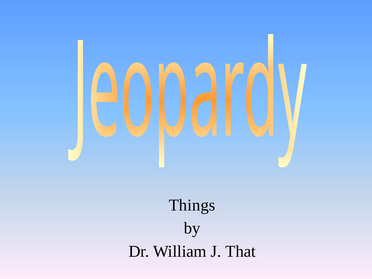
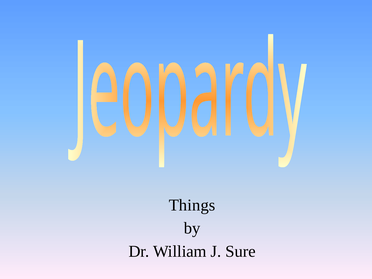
That: That -> Sure
